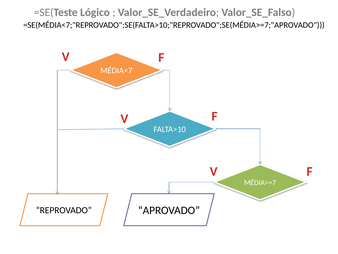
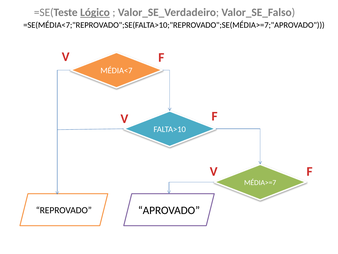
Lógico underline: none -> present
